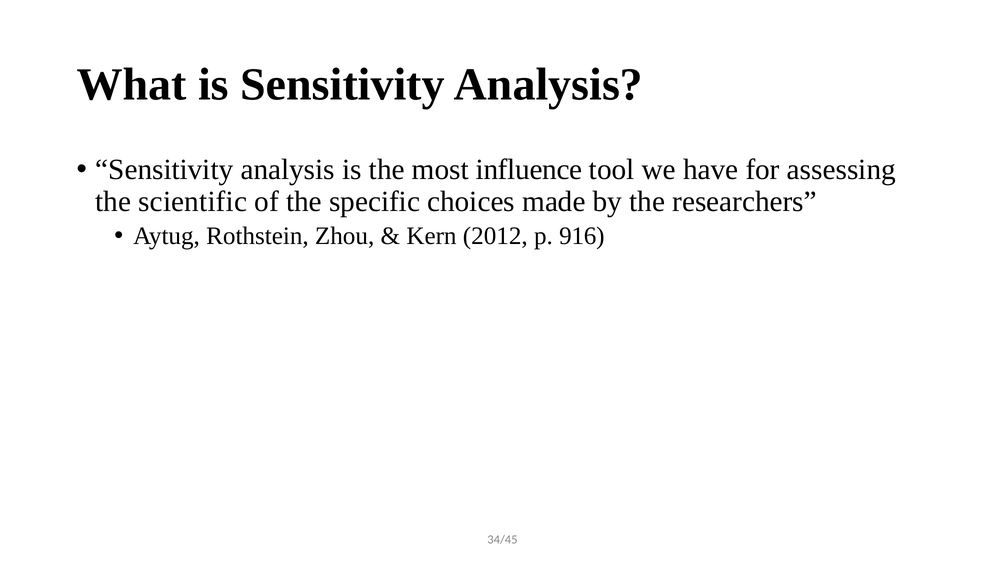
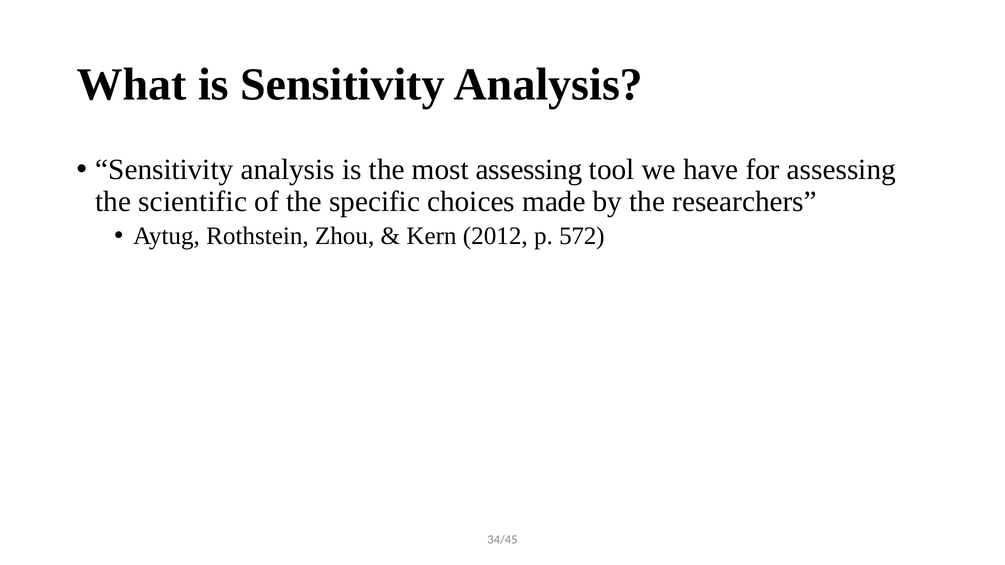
most influence: influence -> assessing
916: 916 -> 572
